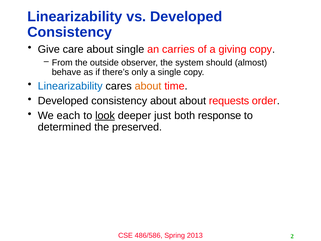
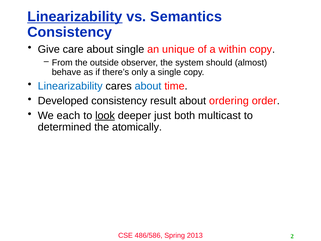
Linearizability at (75, 17) underline: none -> present
vs Developed: Developed -> Semantics
carries: carries -> unique
giving: giving -> within
about at (148, 86) colour: orange -> blue
consistency about: about -> result
requests: requests -> ordering
response: response -> multicast
preserved: preserved -> atomically
